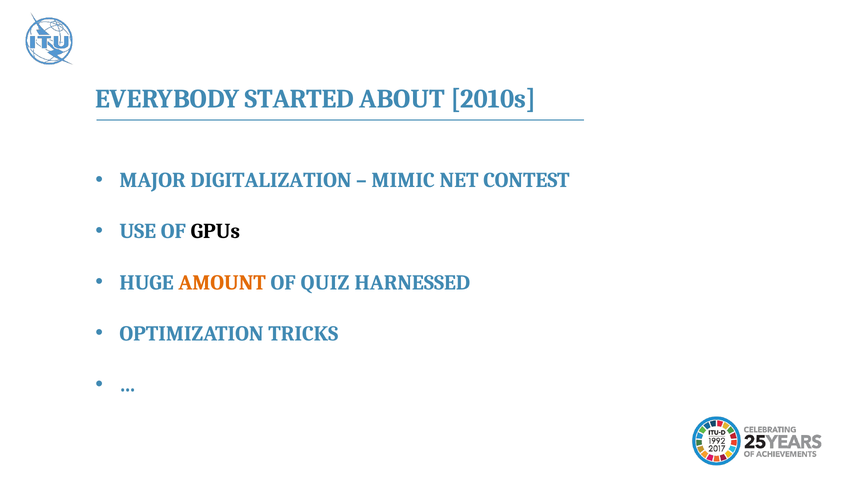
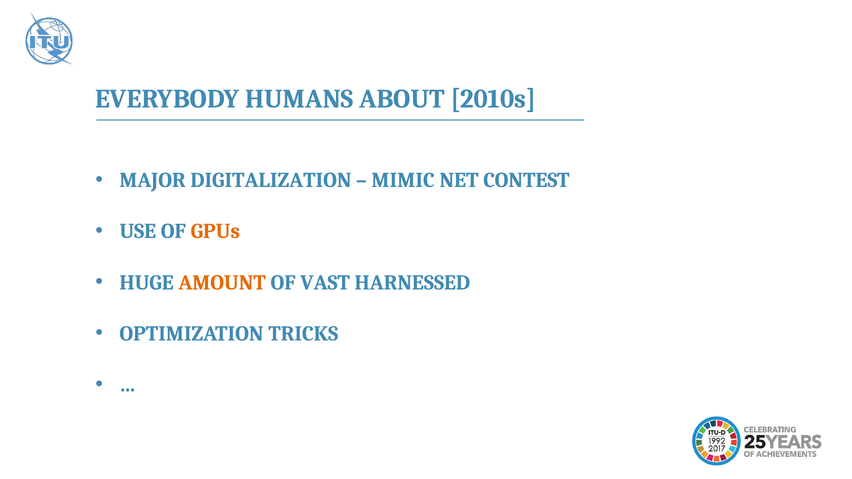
STARTED: STARTED -> HUMANS
GPUs colour: black -> orange
QUIZ: QUIZ -> VAST
